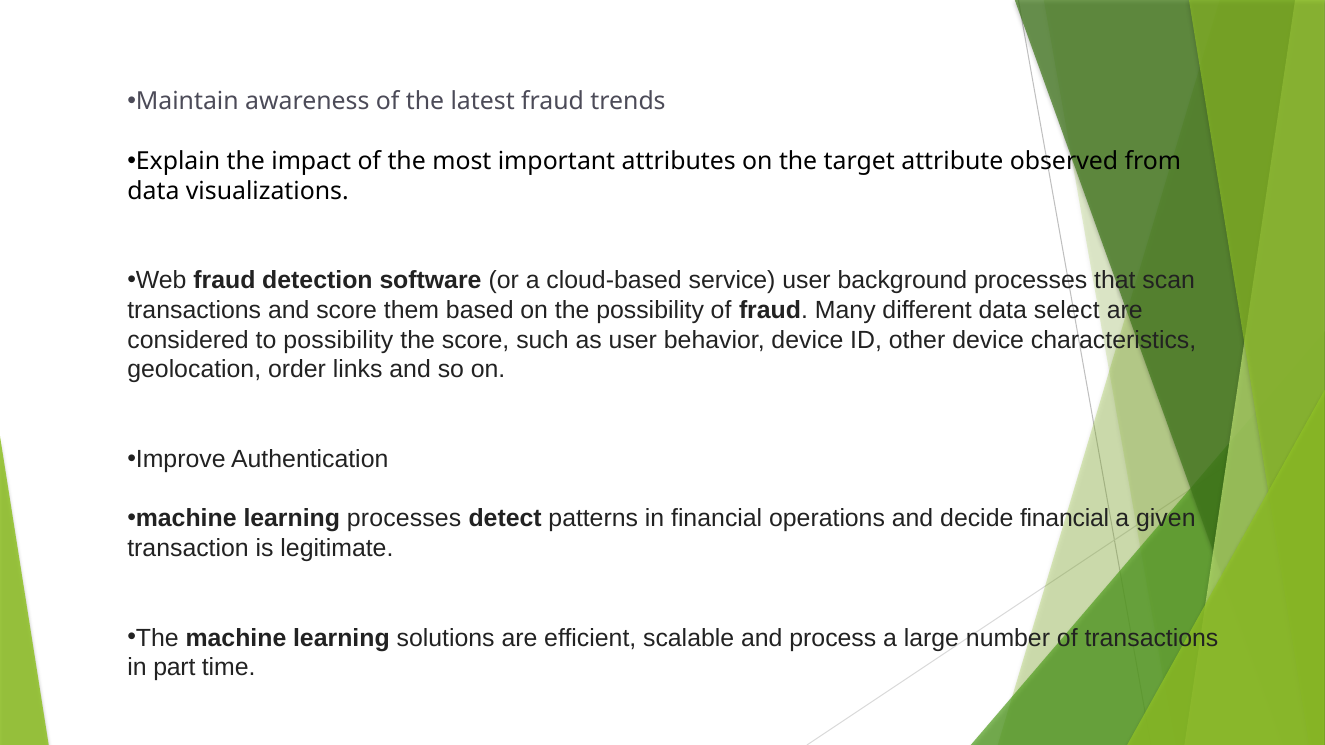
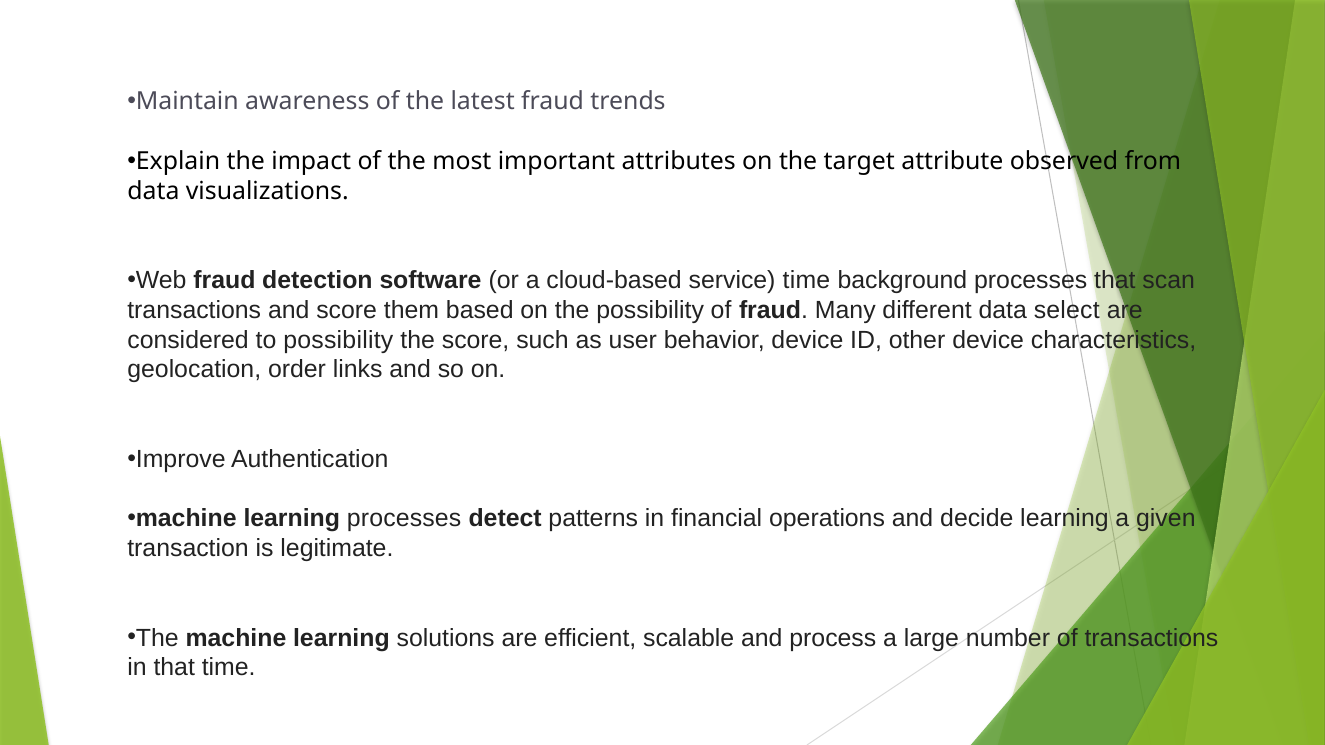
service user: user -> time
decide financial: financial -> learning
in part: part -> that
